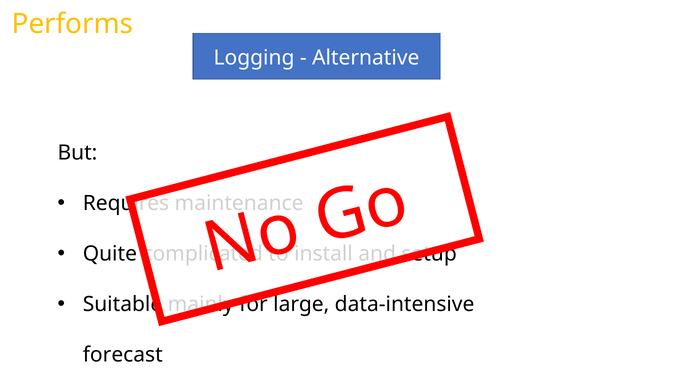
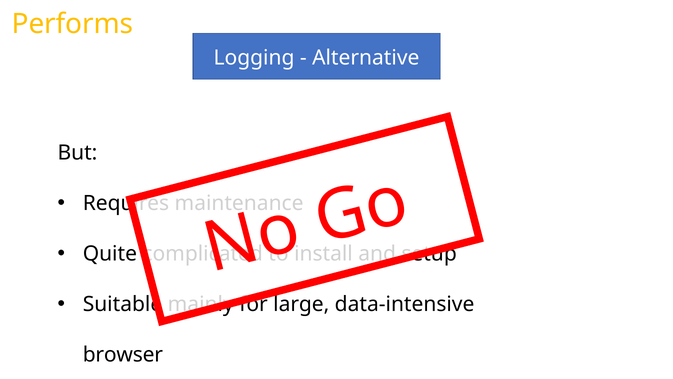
forecast: forecast -> browser
